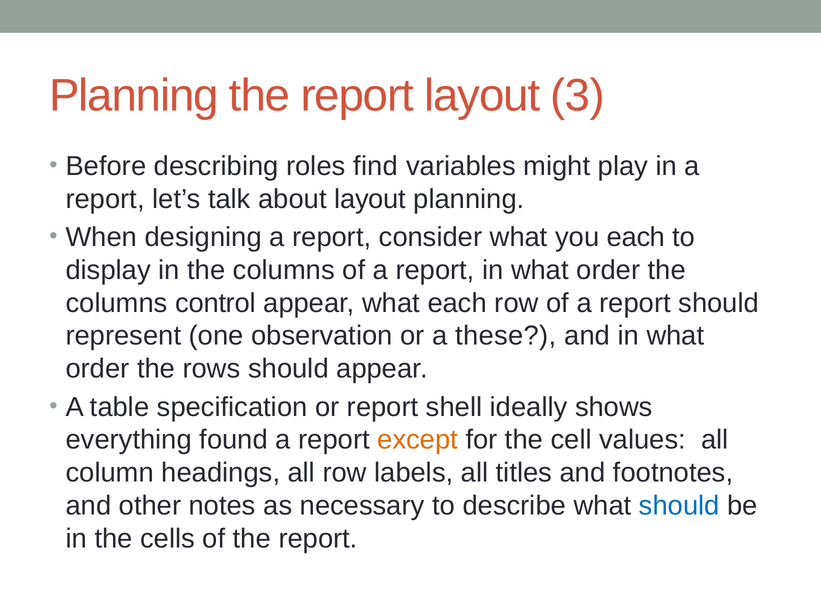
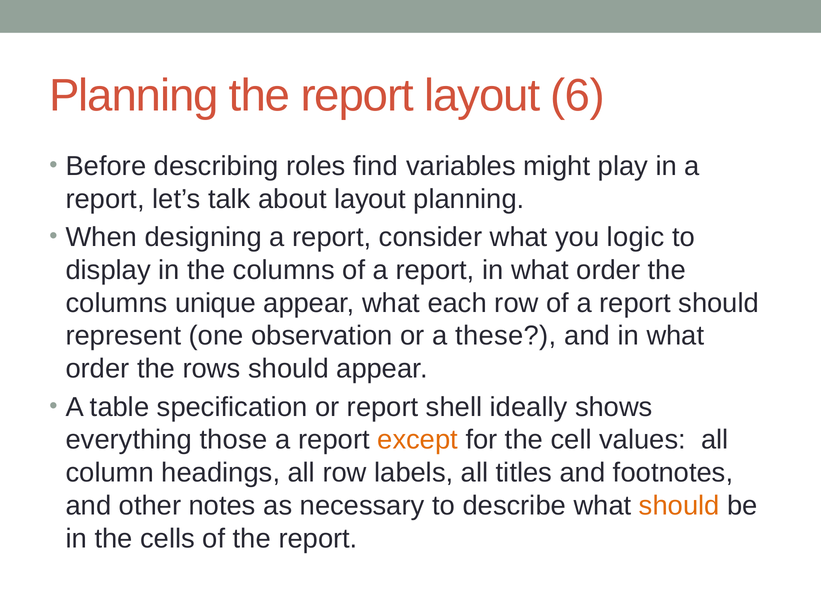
3: 3 -> 6
you each: each -> logic
control: control -> unique
found: found -> those
should at (679, 505) colour: blue -> orange
